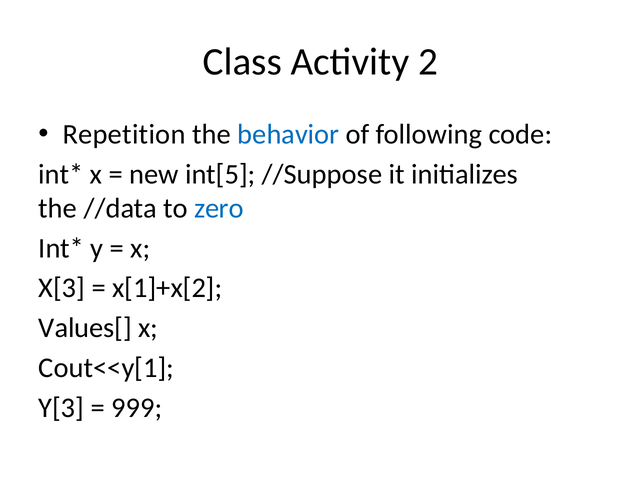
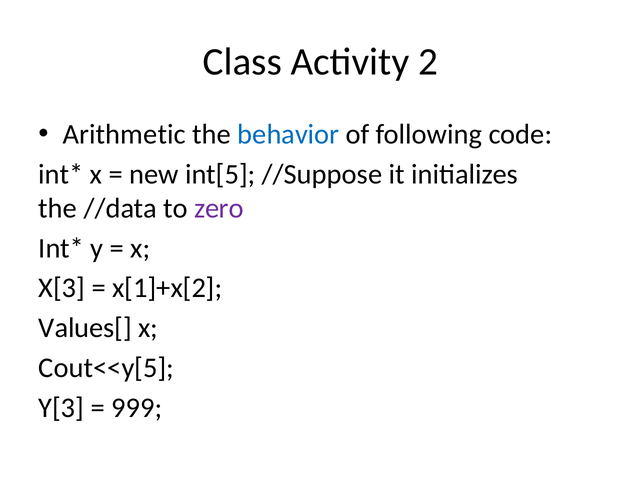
Repetition: Repetition -> Arithmetic
zero colour: blue -> purple
Cout<<y[1: Cout<<y[1 -> Cout<<y[5
